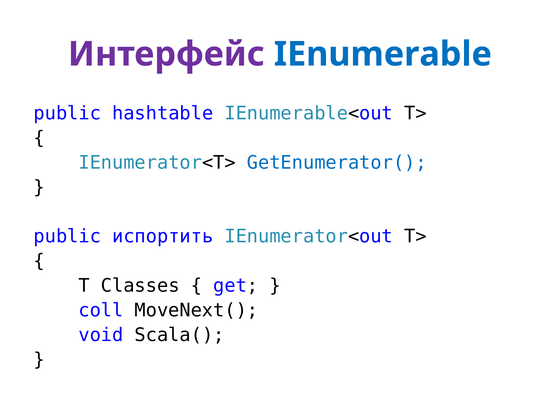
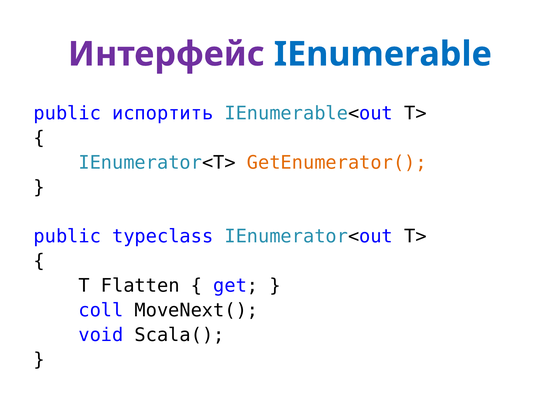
hashtable: hashtable -> испортить
GetEnumerator( colour: blue -> orange
испортить: испортить -> typeclass
Classes: Classes -> Flatten
